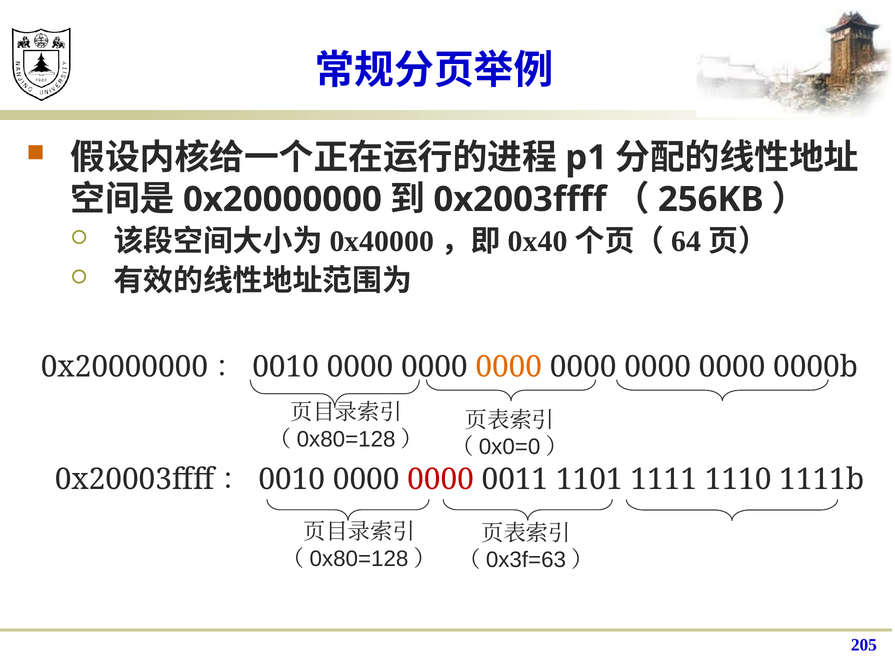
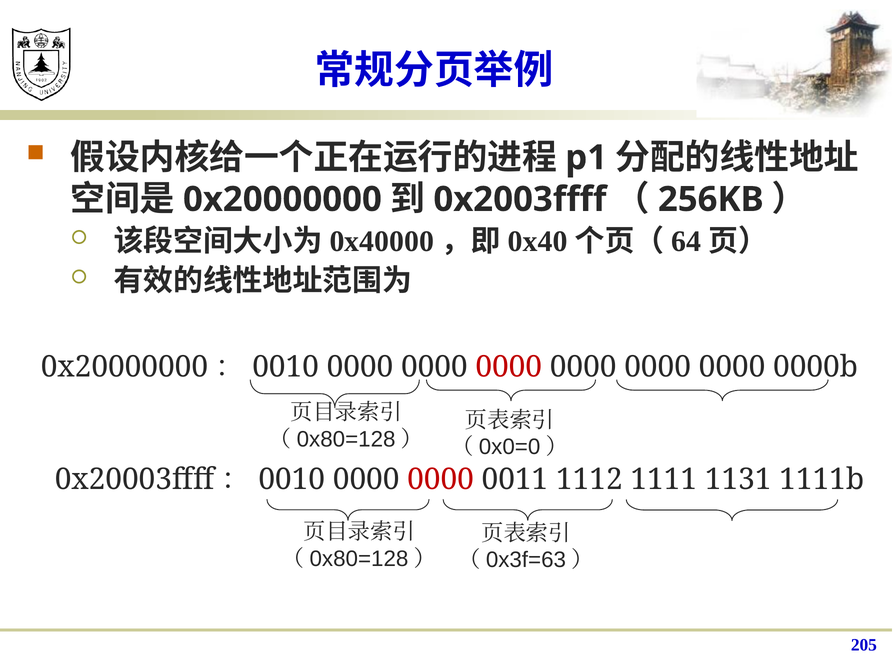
0000 at (509, 367) colour: orange -> red
1101: 1101 -> 1112
1110: 1110 -> 1131
